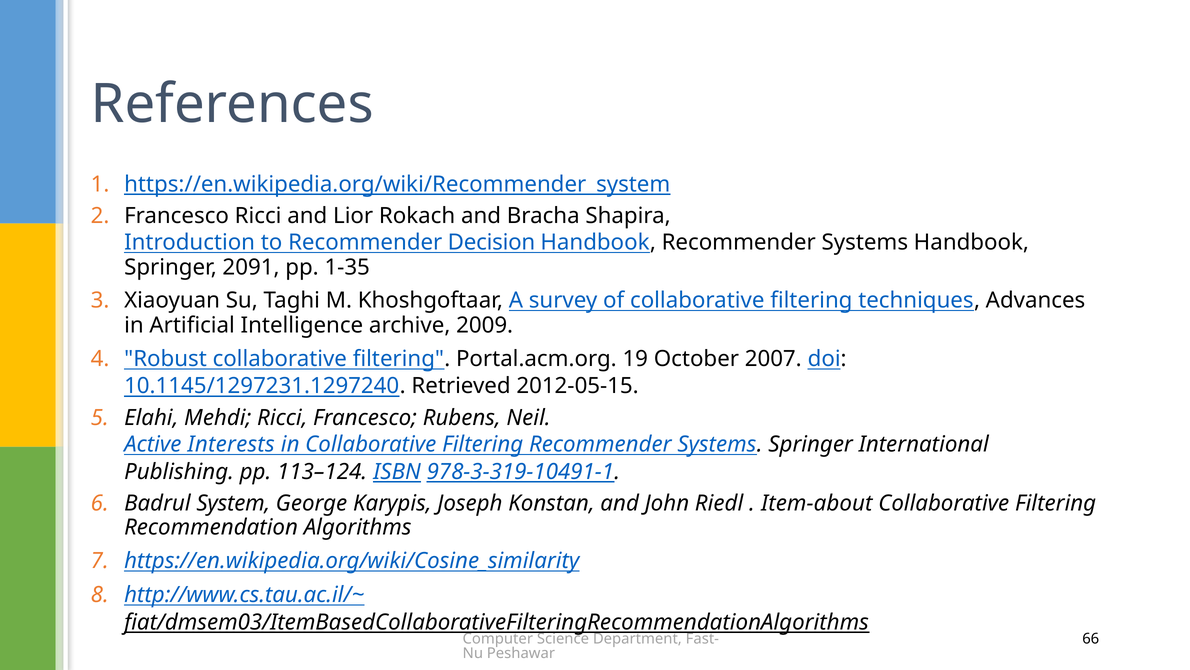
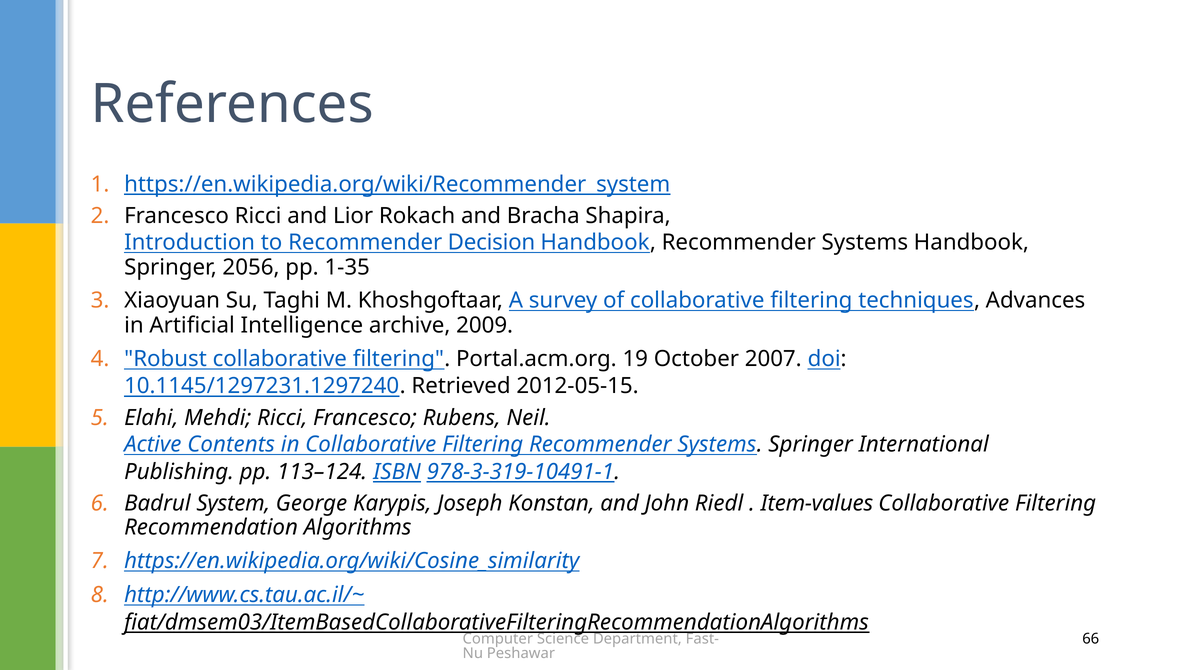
2091: 2091 -> 2056
Interests: Interests -> Contents
Item-about: Item-about -> Item-values
